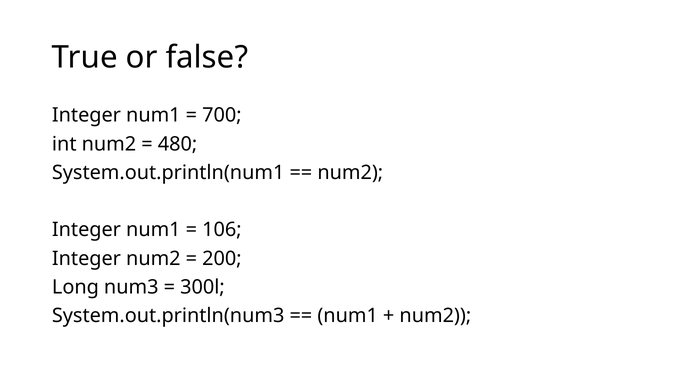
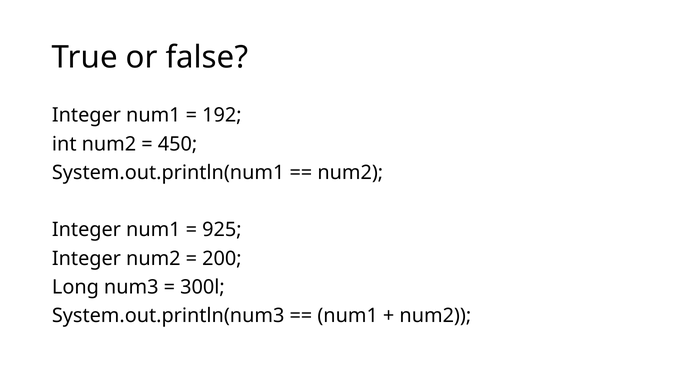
700: 700 -> 192
480: 480 -> 450
106: 106 -> 925
